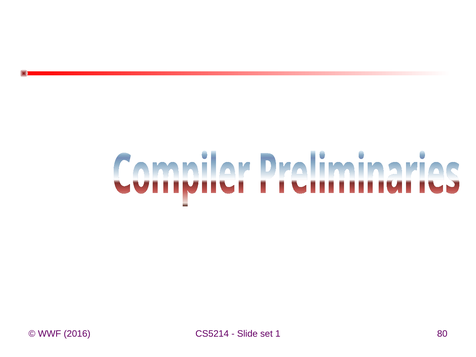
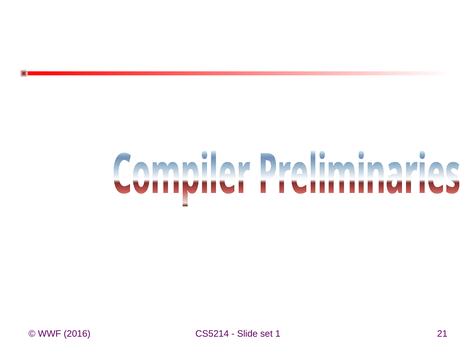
80: 80 -> 21
